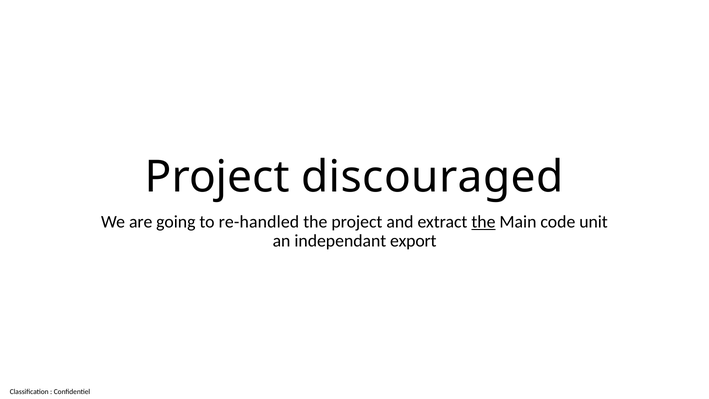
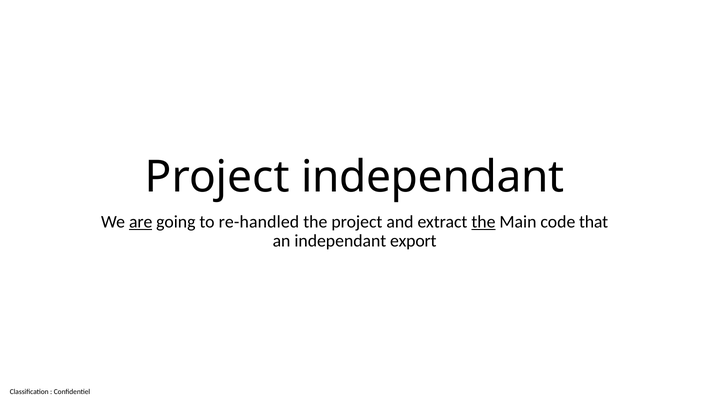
Project discouraged: discouraged -> independant
are underline: none -> present
unit: unit -> that
